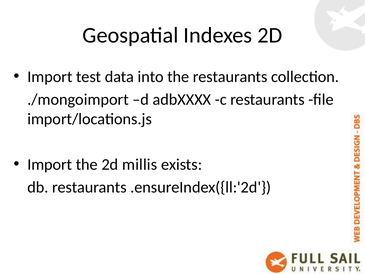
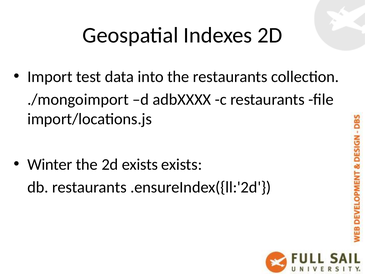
Import at (50, 164): Import -> Winter
2d millis: millis -> exists
